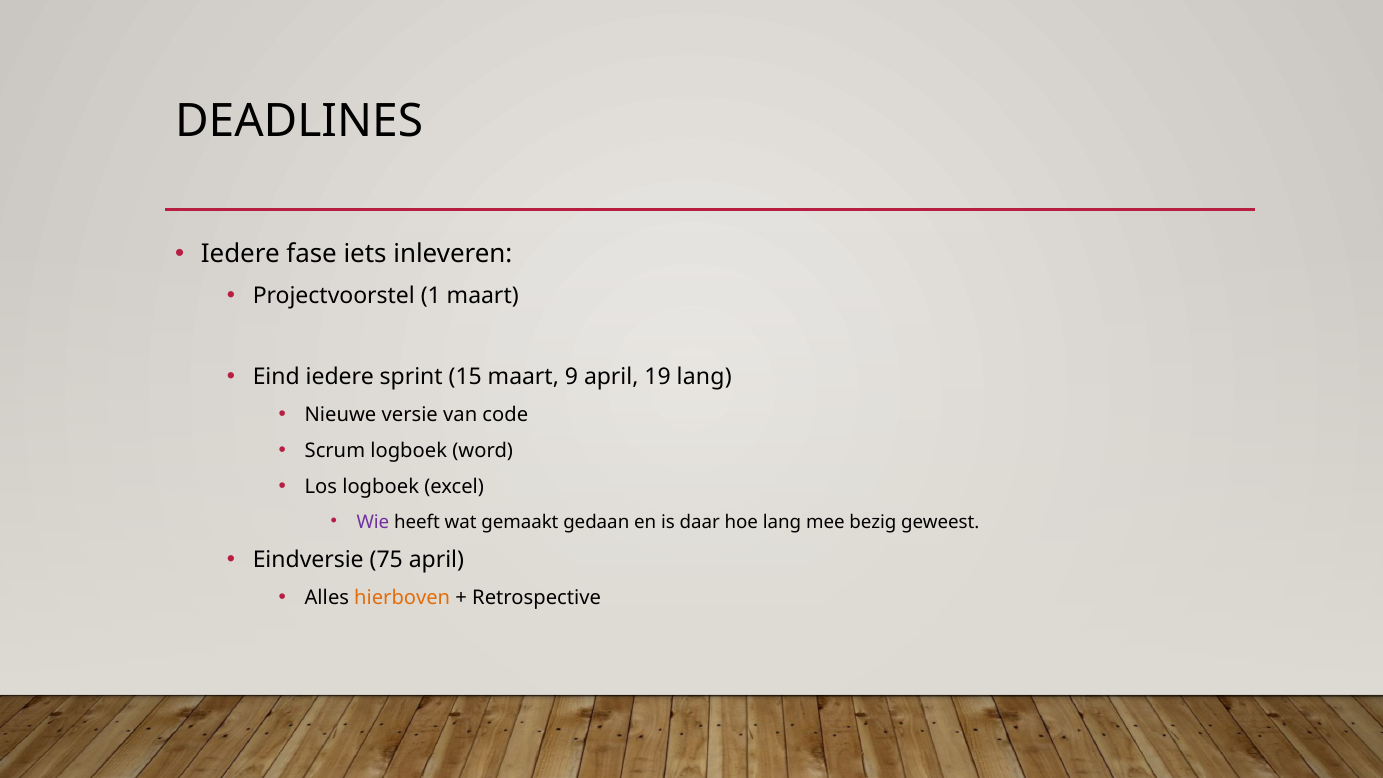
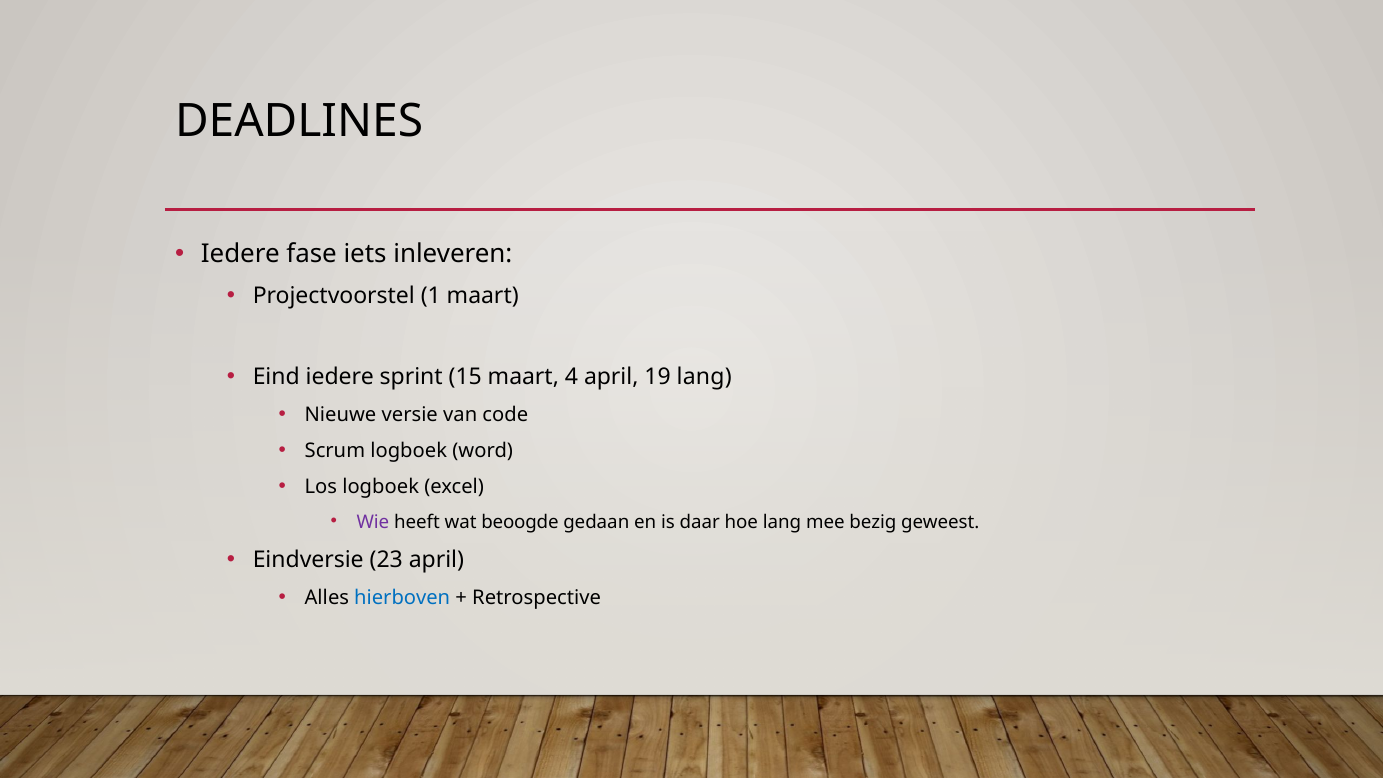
9: 9 -> 4
gemaakt: gemaakt -> beoogde
75: 75 -> 23
hierboven colour: orange -> blue
